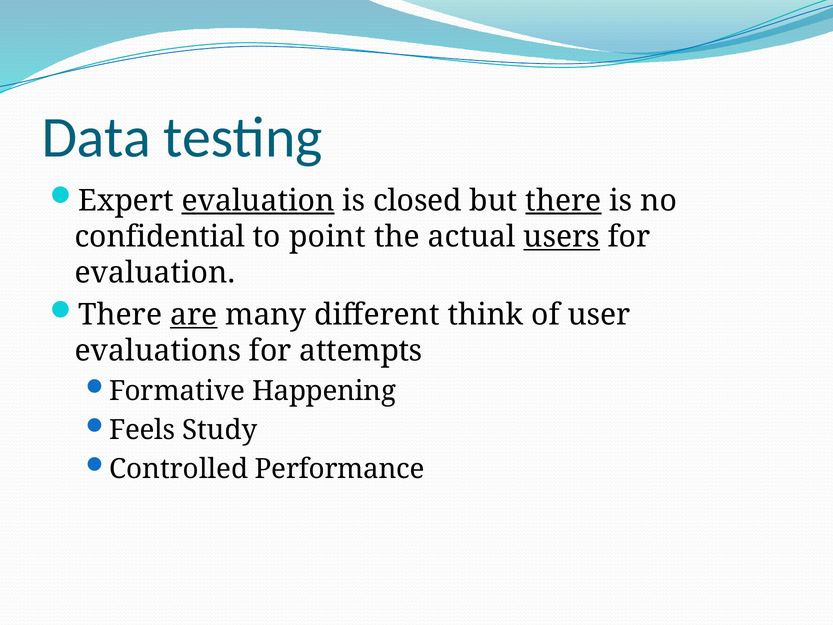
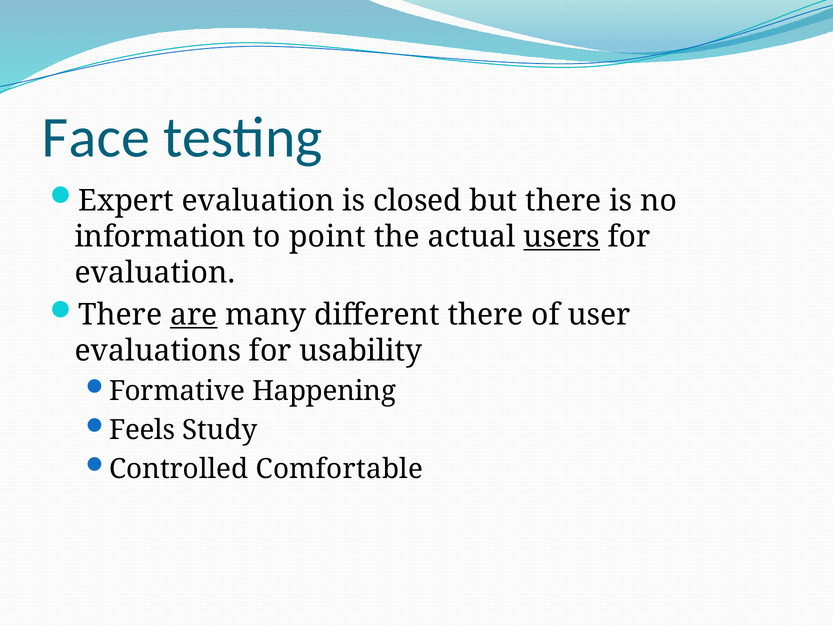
Data: Data -> Face
evaluation at (258, 201) underline: present -> none
there at (563, 201) underline: present -> none
confidential: confidential -> information
different think: think -> there
attempts: attempts -> usability
Performance: Performance -> Comfortable
